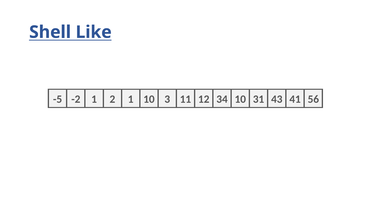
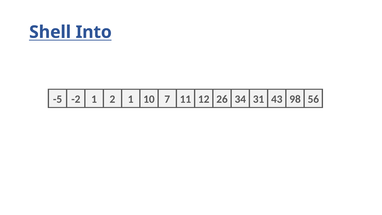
Like: Like -> Into
3: 3 -> 7
34: 34 -> 26
2 10: 10 -> 34
41: 41 -> 98
